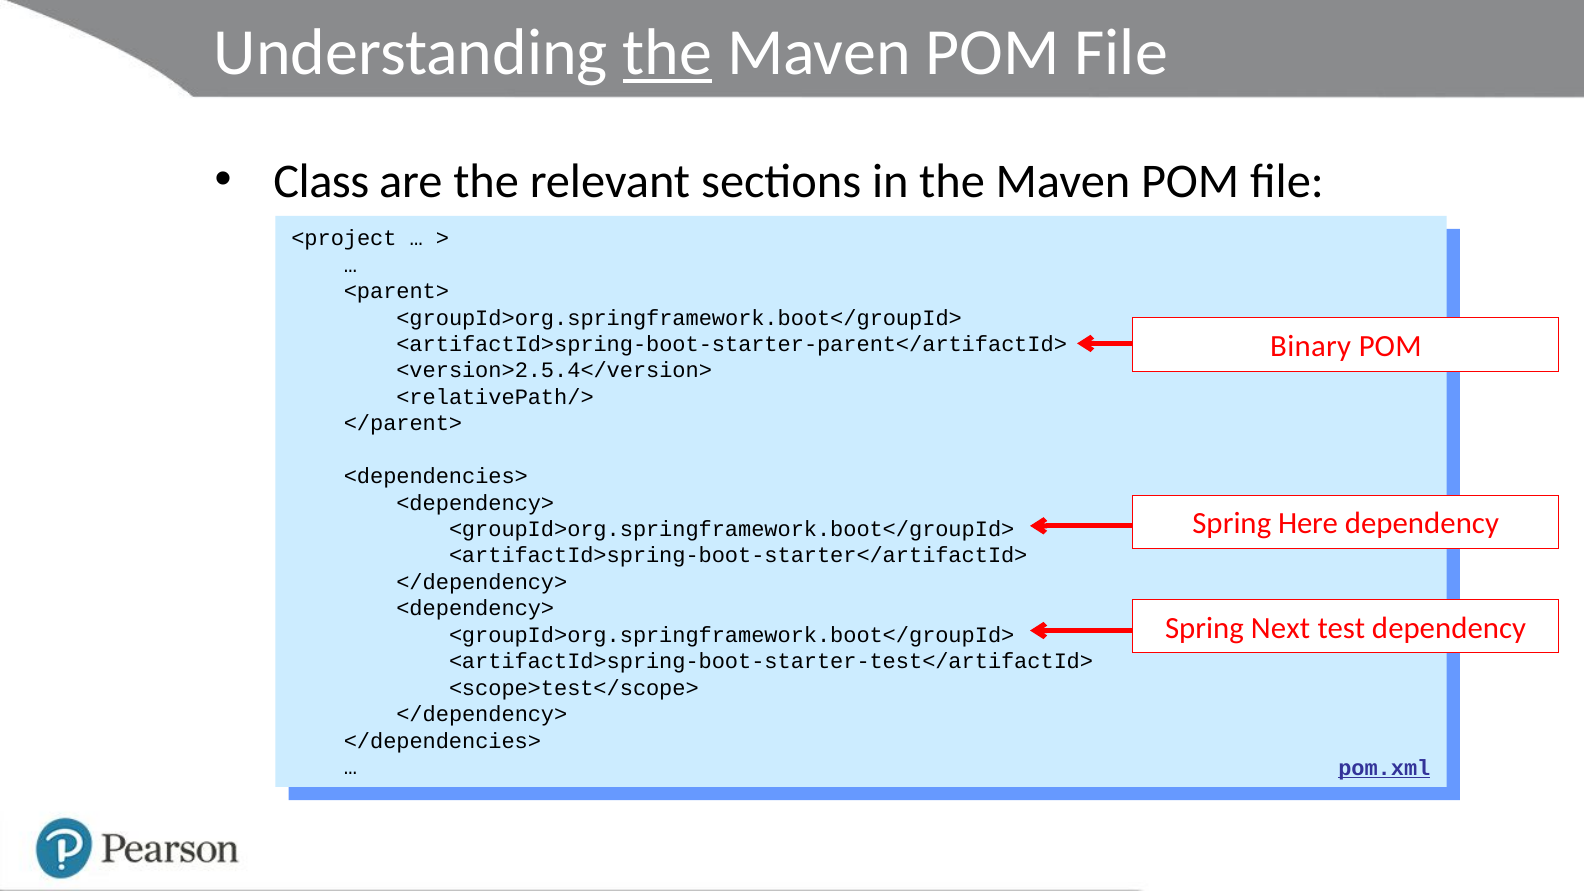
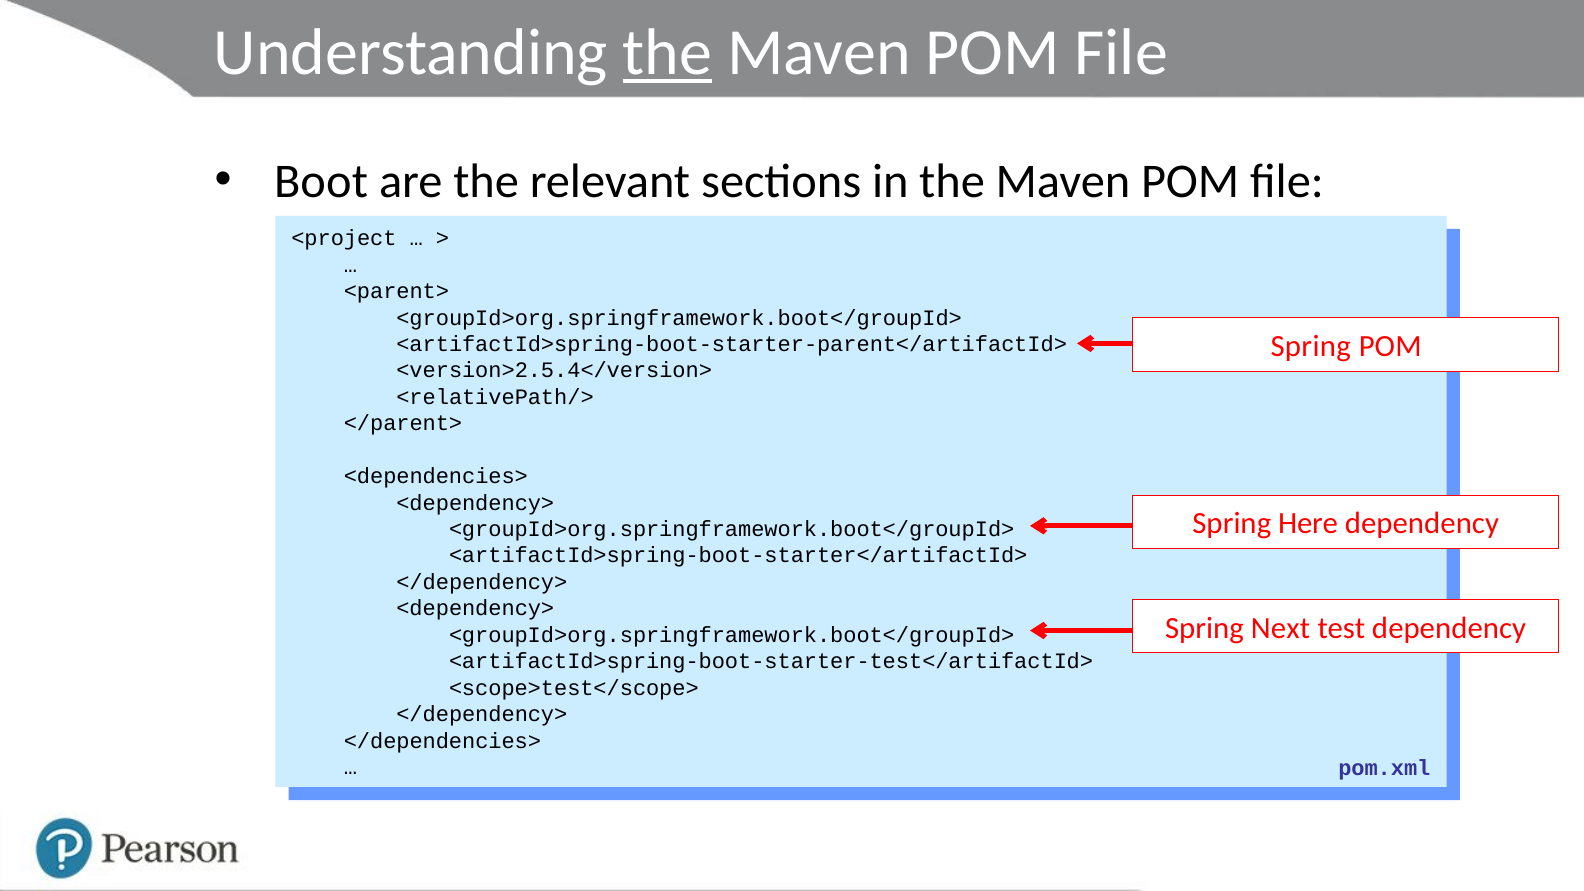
Class: Class -> Boot
Binary at (1311, 346): Binary -> Spring
pom.xml underline: present -> none
